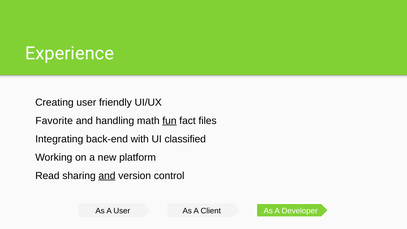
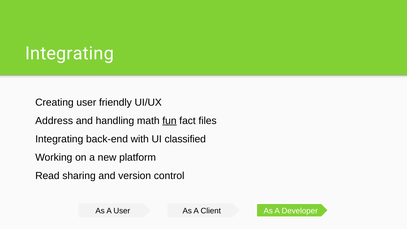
Experience at (70, 53): Experience -> Integrating
Favorite: Favorite -> Address
and at (107, 176) underline: present -> none
